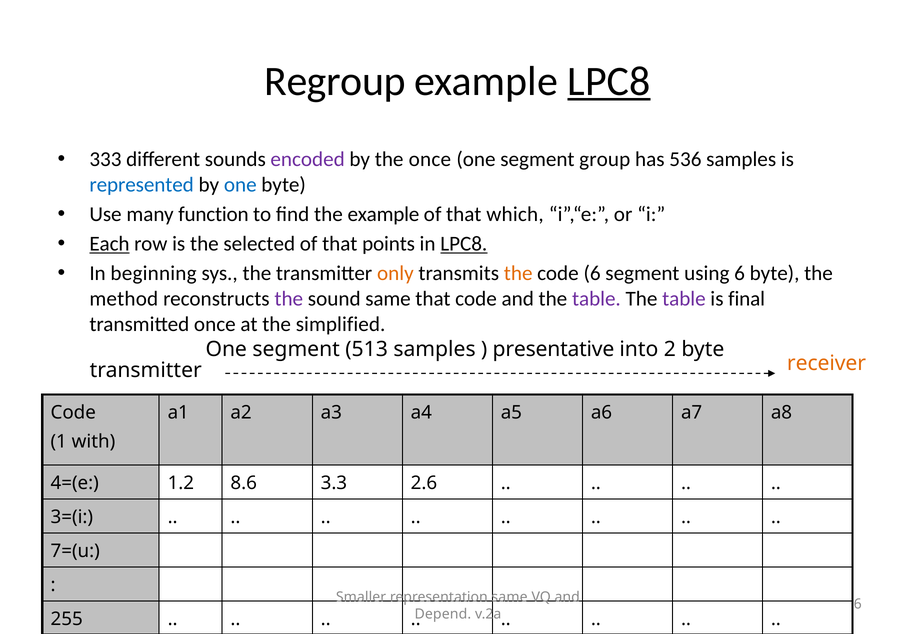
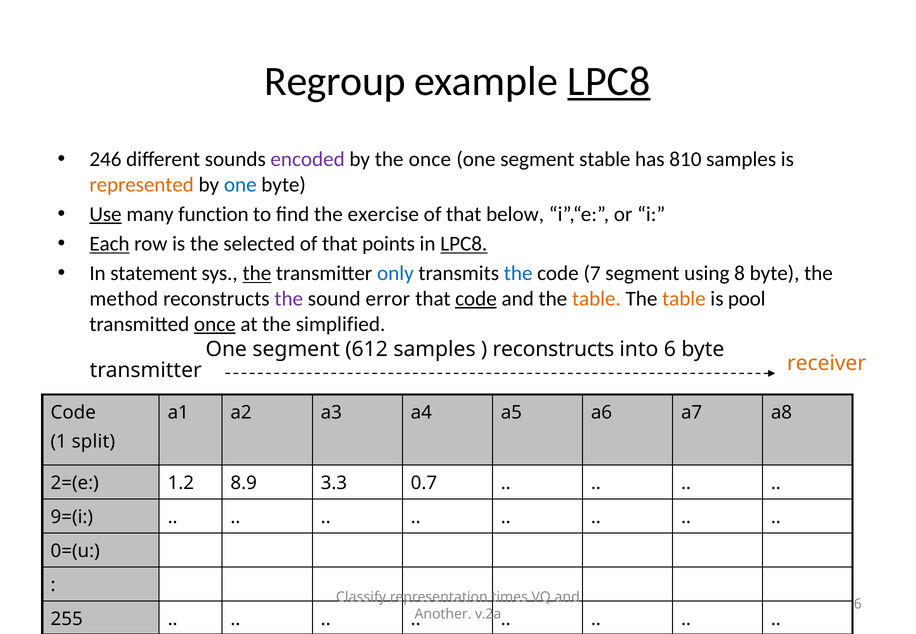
333: 333 -> 246
group: group -> stable
536: 536 -> 810
represented colour: blue -> orange
Use underline: none -> present
the example: example -> exercise
which: which -> below
beginning: beginning -> statement
the at (257, 274) underline: none -> present
only colour: orange -> blue
the at (518, 274) colour: orange -> blue
code 6: 6 -> 7
using 6: 6 -> 8
sound same: same -> error
code at (476, 299) underline: none -> present
table at (596, 299) colour: purple -> orange
table at (684, 299) colour: purple -> orange
final: final -> pool
once at (215, 324) underline: none -> present
513: 513 -> 612
presentative at (553, 350): presentative -> reconstructs
into 2: 2 -> 6
with: with -> split
4=(e: 4=(e -> 2=(e
8.6: 8.6 -> 8.9
2.6: 2.6 -> 0.7
3=(i: 3=(i -> 9=(i
7=(u: 7=(u -> 0=(u
Smaller: Smaller -> Classify
representation same: same -> times
Depend: Depend -> Another
